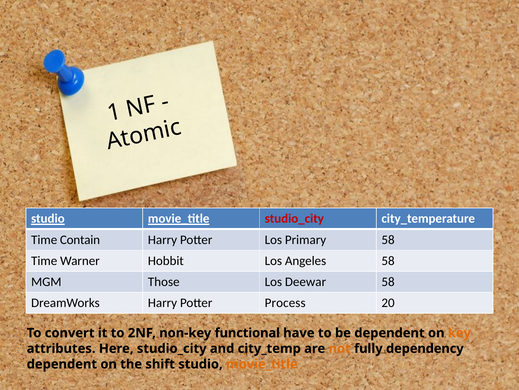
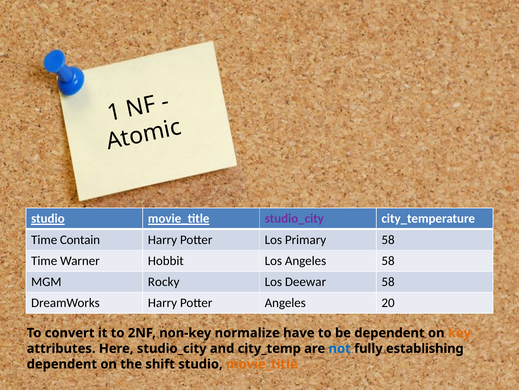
studio_city at (294, 218) colour: red -> purple
Those: Those -> Rocky
Potter Process: Process -> Angeles
functional: functional -> normalize
not colour: orange -> blue
dependency: dependency -> establishing
